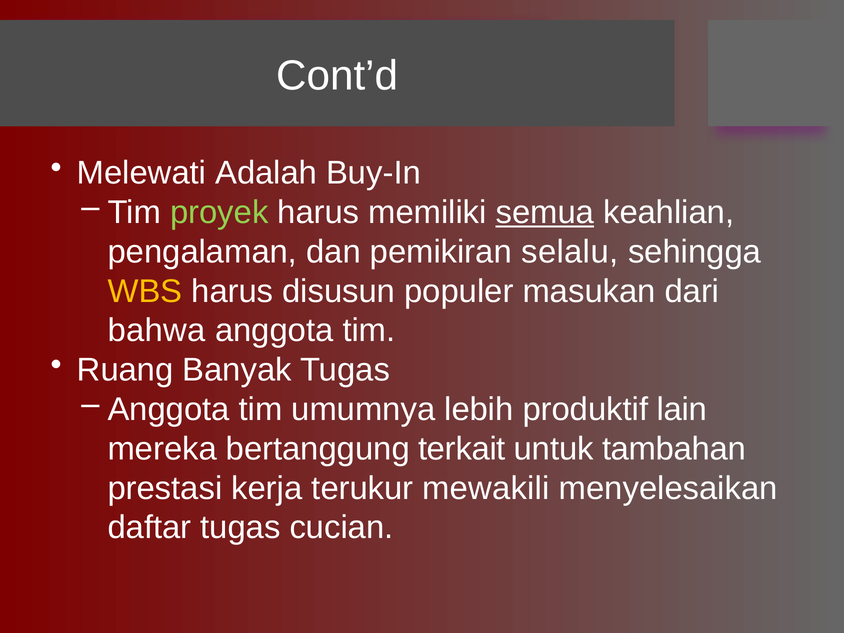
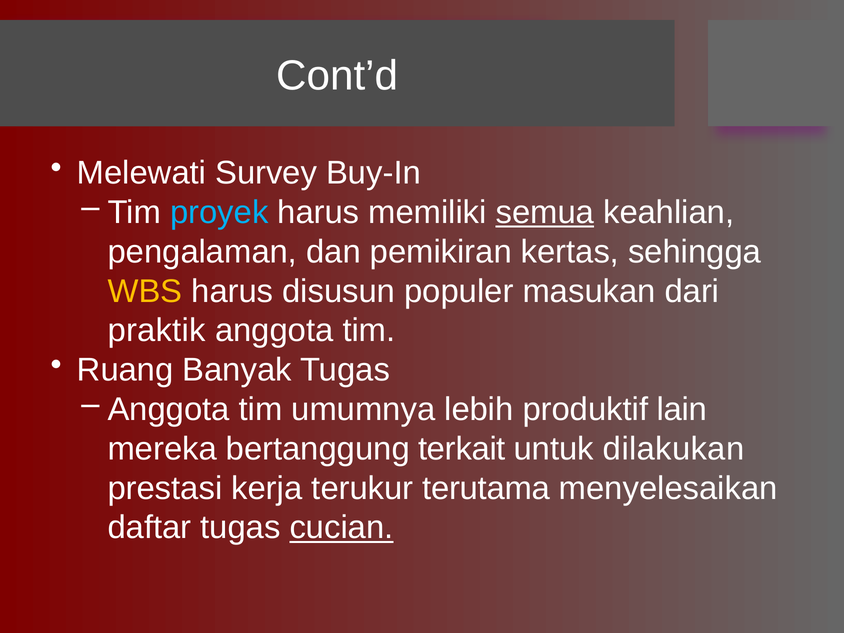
Adalah: Adalah -> Survey
proyek colour: light green -> light blue
selalu: selalu -> kertas
bahwa: bahwa -> praktik
tambahan: tambahan -> dilakukan
mewakili: mewakili -> terutama
cucian underline: none -> present
